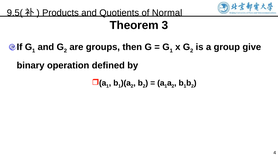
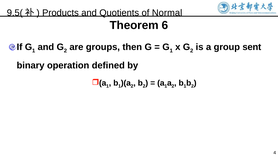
3: 3 -> 6
give: give -> sent
